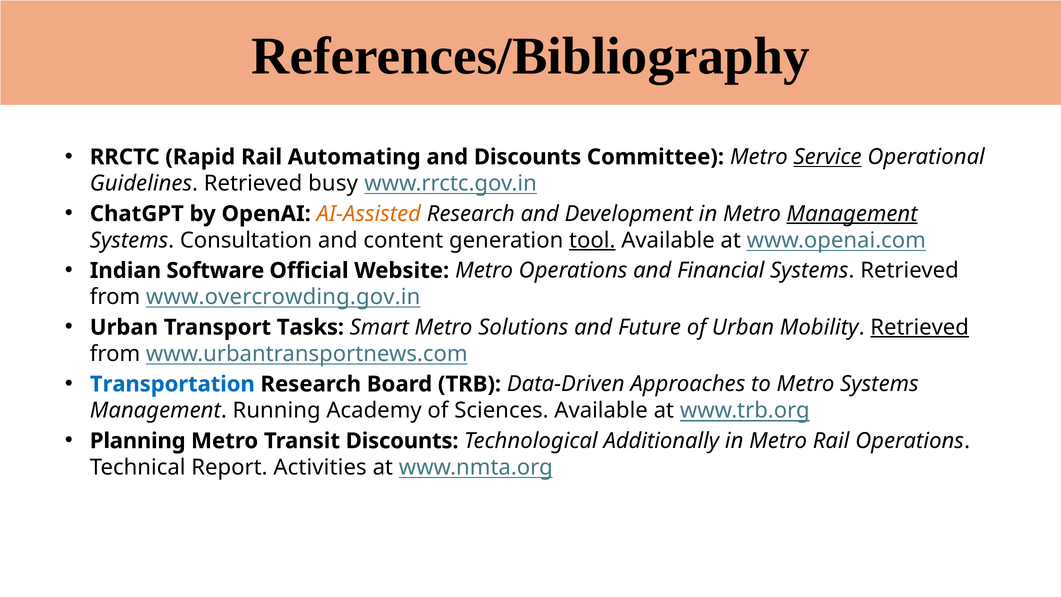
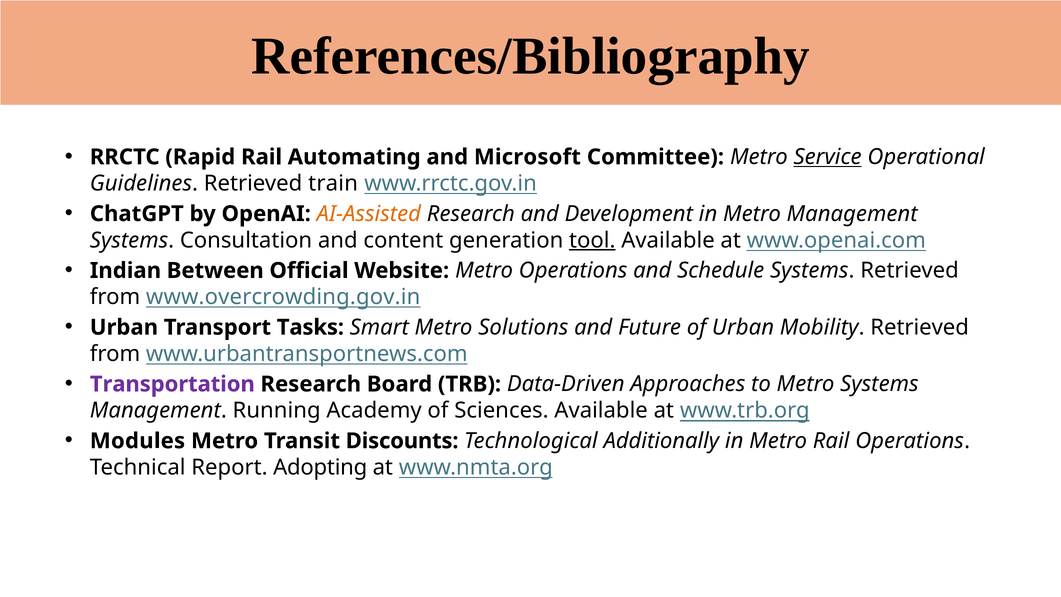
and Discounts: Discounts -> Microsoft
busy: busy -> train
Management at (852, 214) underline: present -> none
Software: Software -> Between
Financial: Financial -> Schedule
Retrieved at (920, 327) underline: present -> none
Transportation colour: blue -> purple
Planning: Planning -> Modules
Activities: Activities -> Adopting
